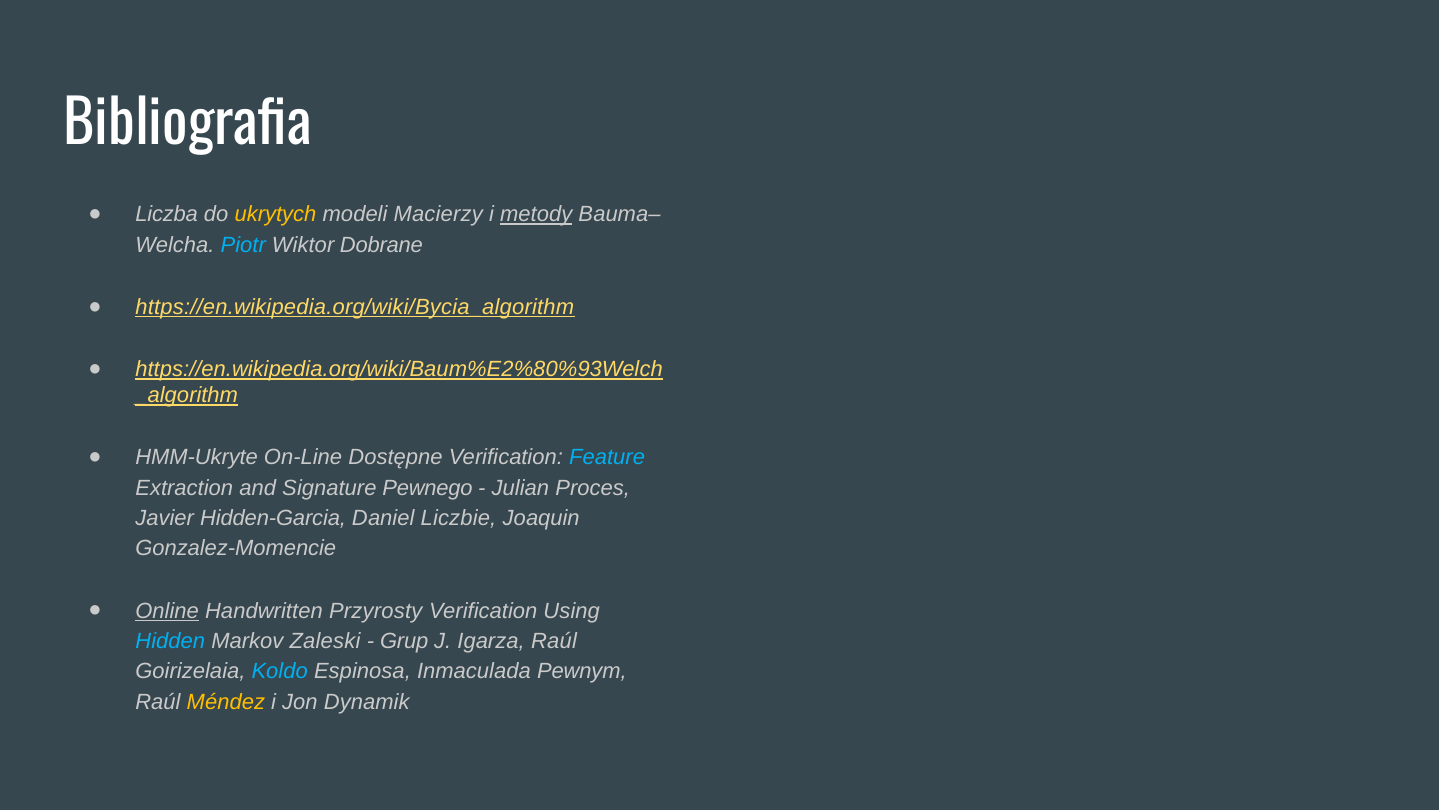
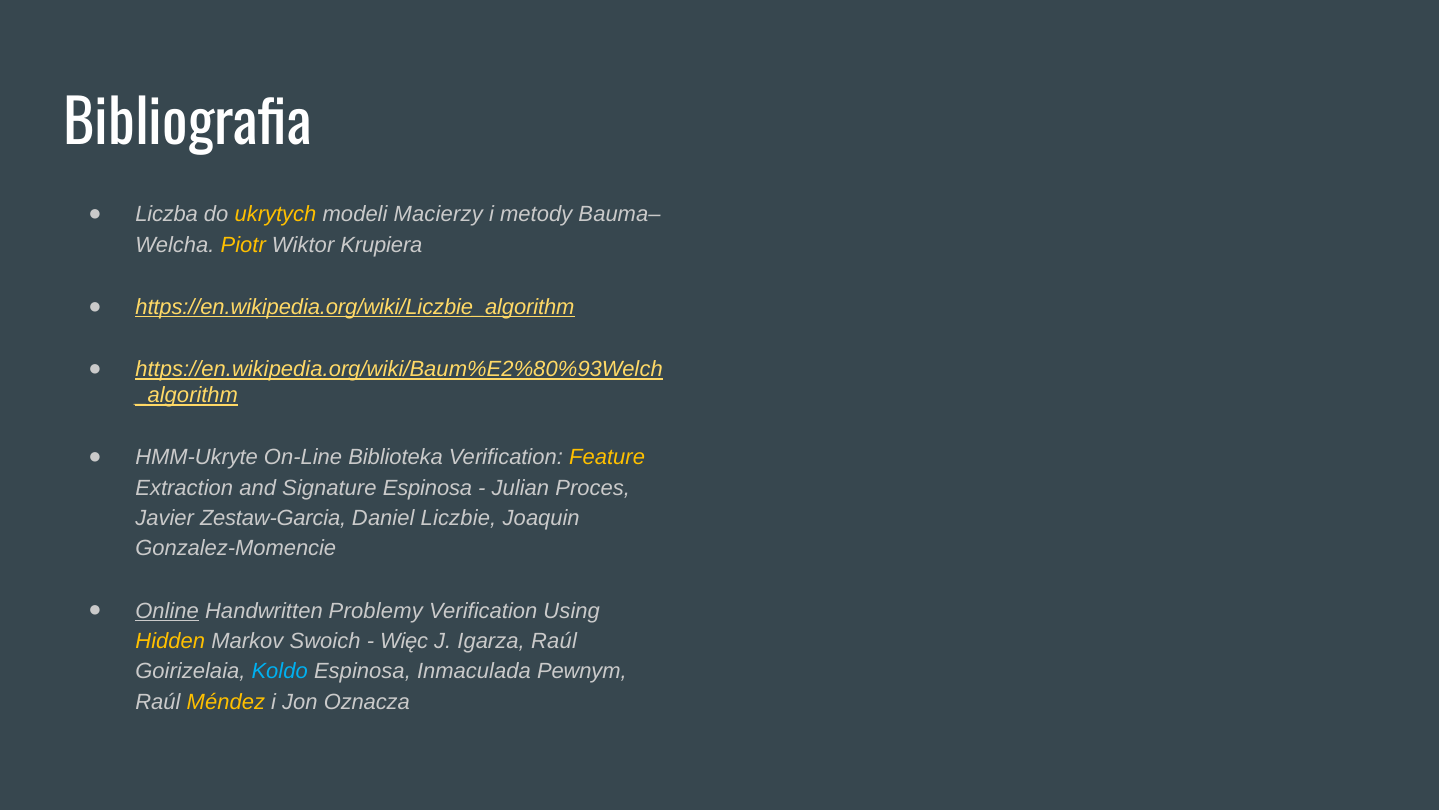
metody underline: present -> none
Piotr colour: light blue -> yellow
Dobrane: Dobrane -> Krupiera
https://en.wikipedia.org/wiki/Bycia_algorithm: https://en.wikipedia.org/wiki/Bycia_algorithm -> https://en.wikipedia.org/wiki/Liczbie_algorithm
Dostępne: Dostępne -> Biblioteka
Feature colour: light blue -> yellow
Signature Pewnego: Pewnego -> Espinosa
Hidden-Garcia: Hidden-Garcia -> Zestaw-Garcia
Przyrosty: Przyrosty -> Problemy
Hidden colour: light blue -> yellow
Zaleski: Zaleski -> Swoich
Grup: Grup -> Więc
Dynamik: Dynamik -> Oznacza
